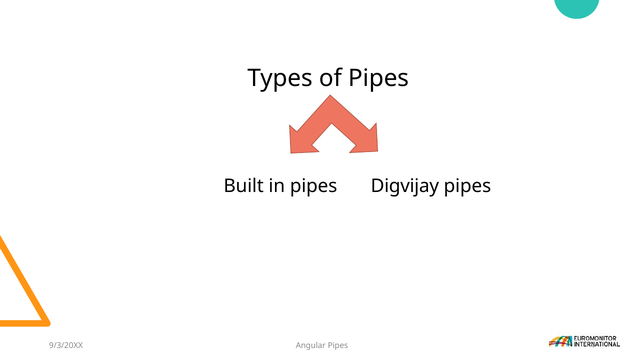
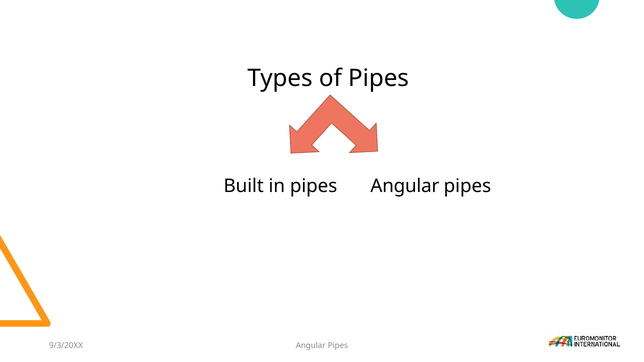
pipes Digvijay: Digvijay -> Angular
